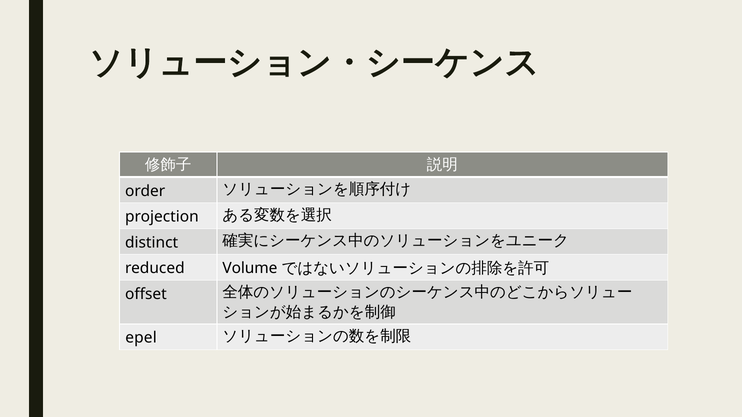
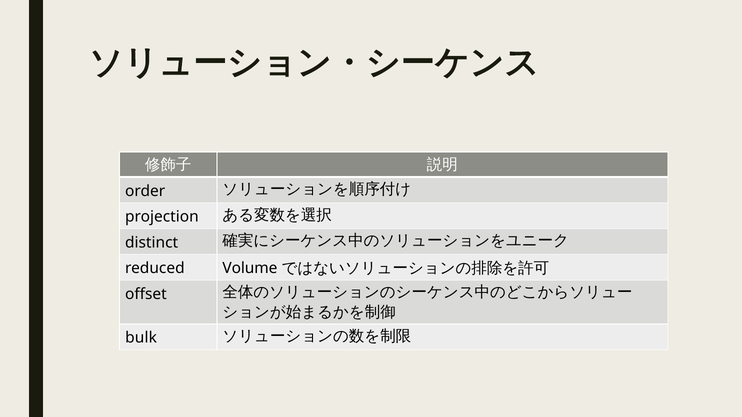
epel: epel -> bulk
